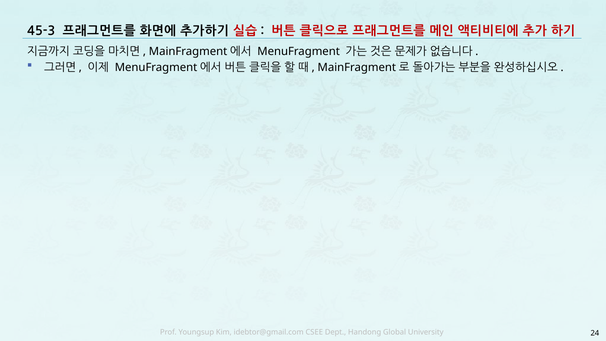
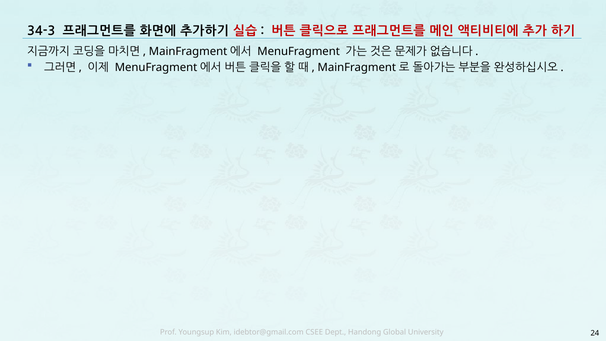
45-3: 45-3 -> 34-3
